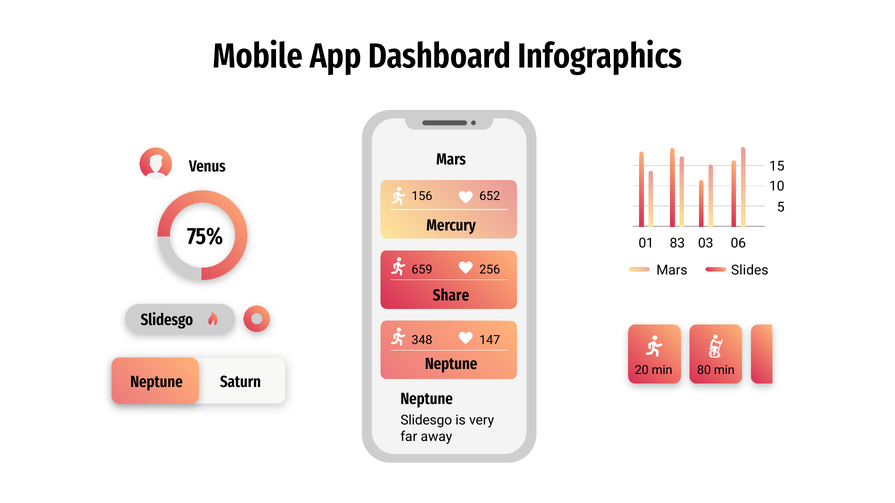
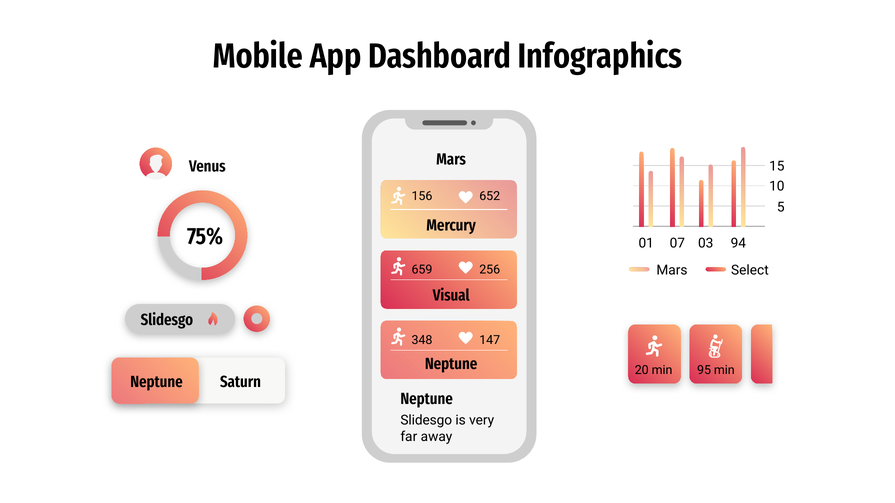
83: 83 -> 07
06: 06 -> 94
Slides: Slides -> Select
Share: Share -> Visual
80: 80 -> 95
